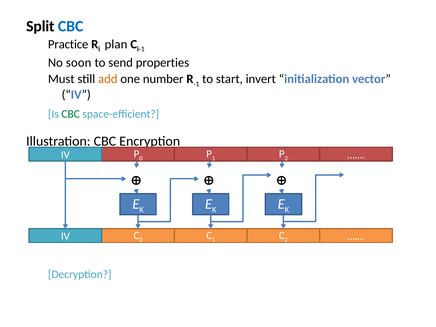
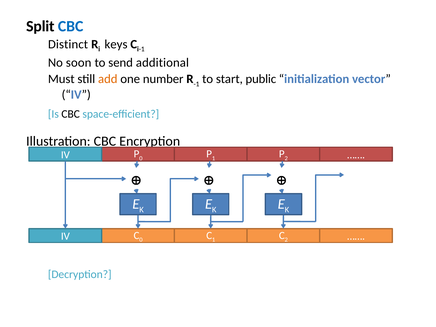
Practice: Practice -> Distinct
plan: plan -> keys
properties: properties -> additional
invert: invert -> public
CBC at (71, 114) colour: green -> black
